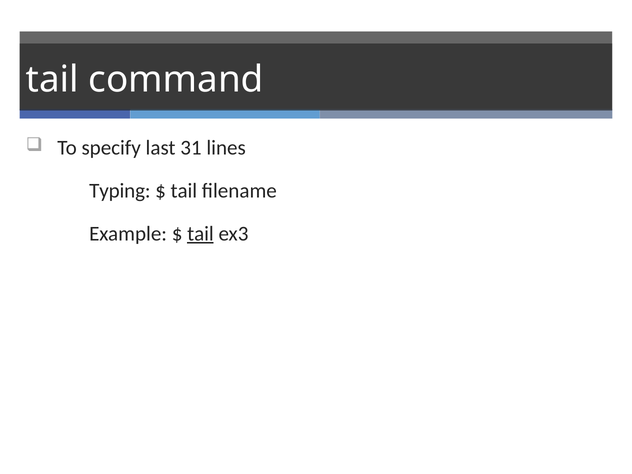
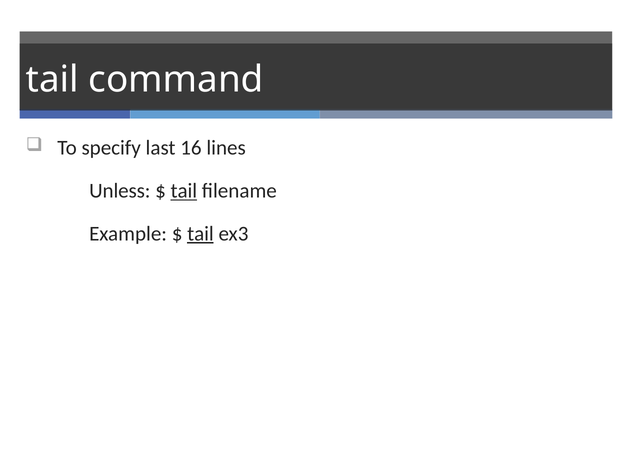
31: 31 -> 16
Typing: Typing -> Unless
tail at (184, 191) underline: none -> present
